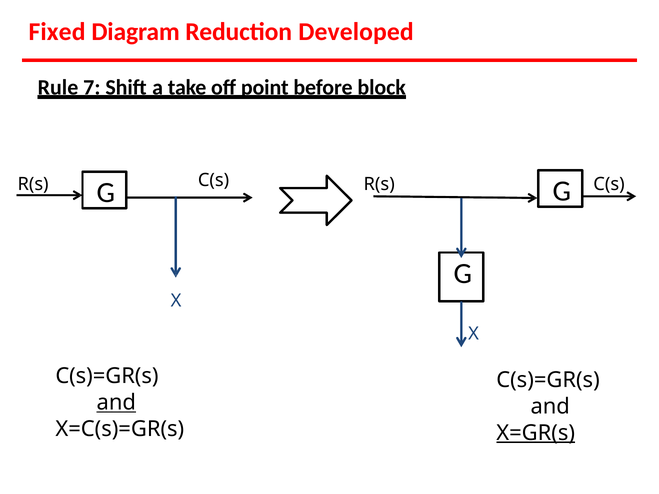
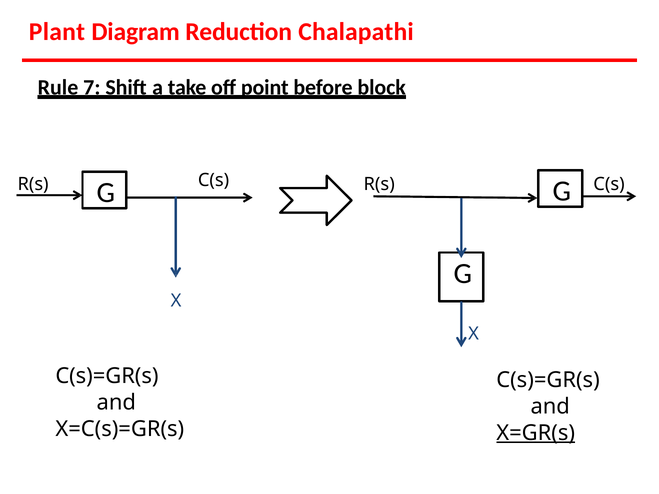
Fixed: Fixed -> Plant
Developed: Developed -> Chalapathi
and at (116, 403) underline: present -> none
